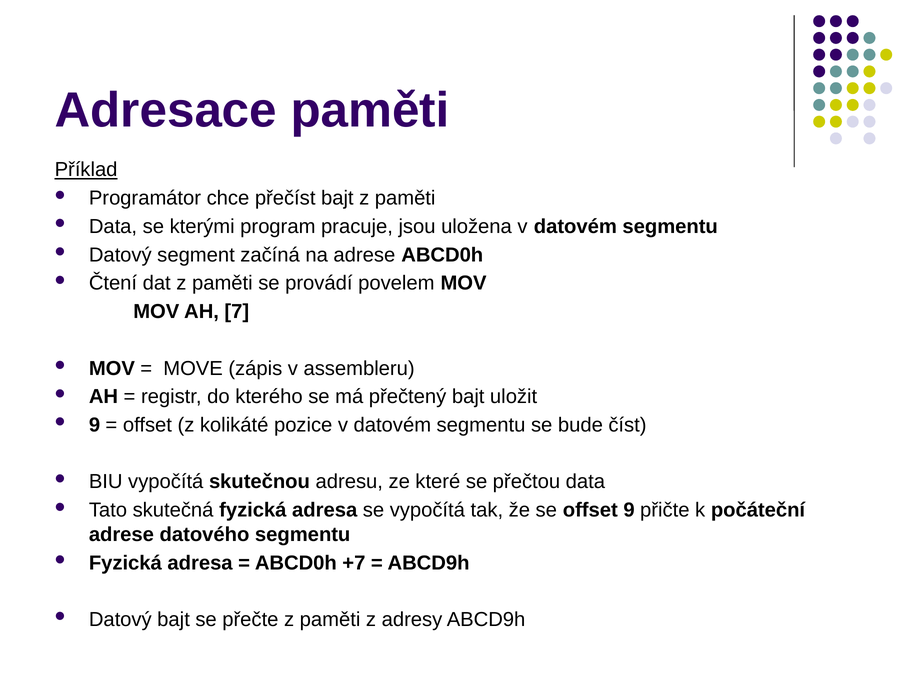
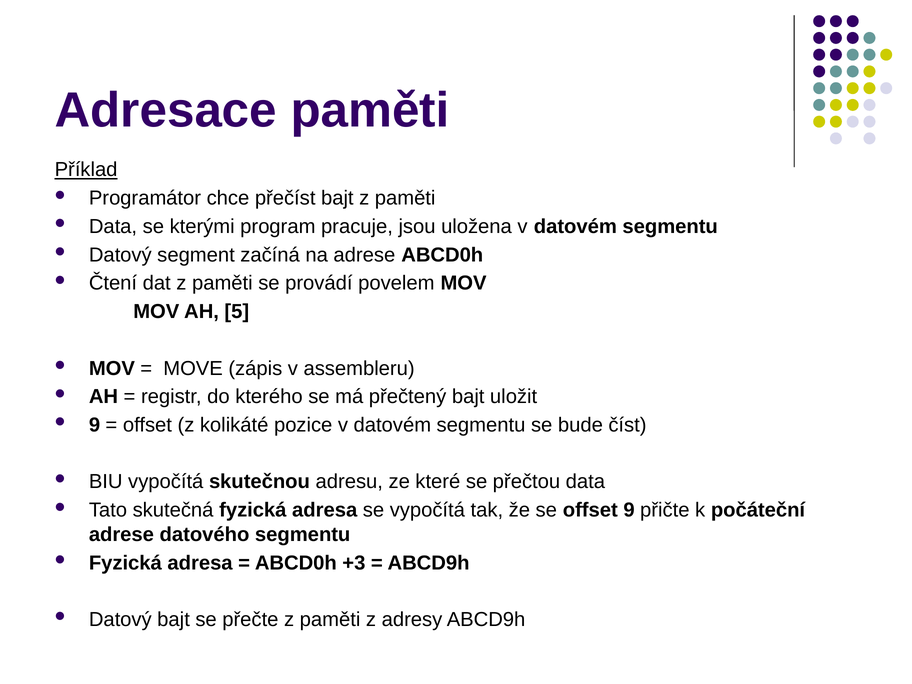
7: 7 -> 5
+7: +7 -> +3
